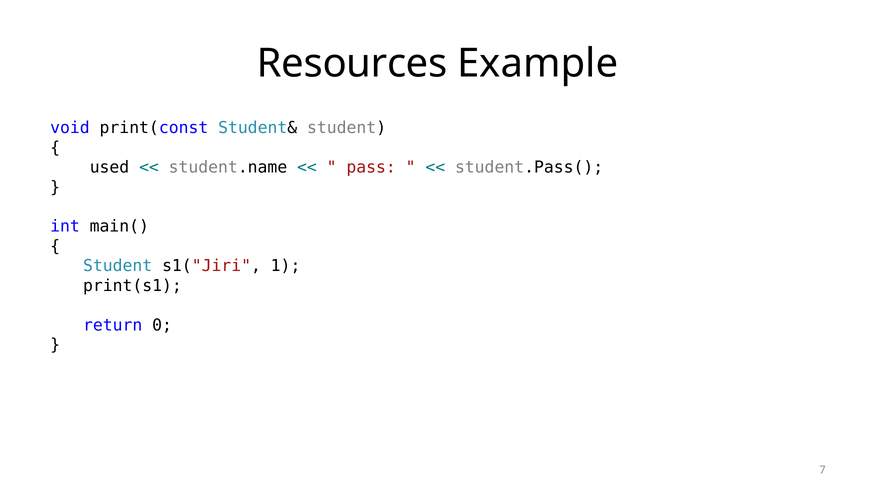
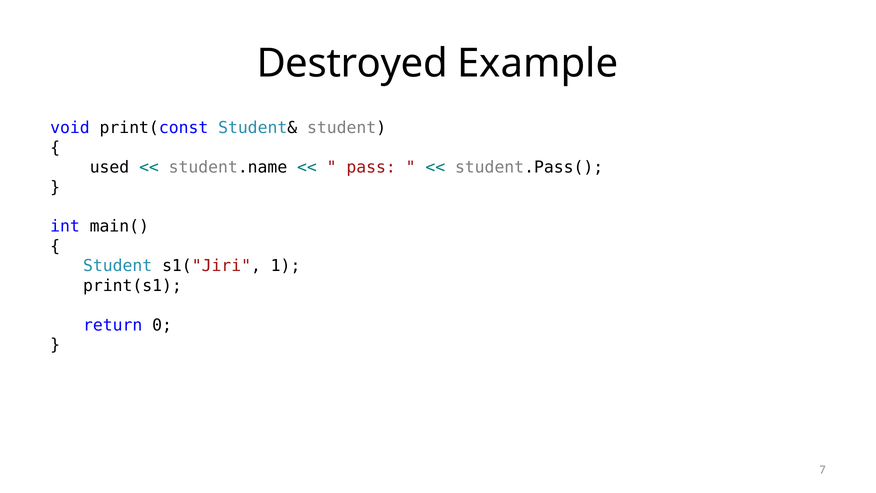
Resources: Resources -> Destroyed
